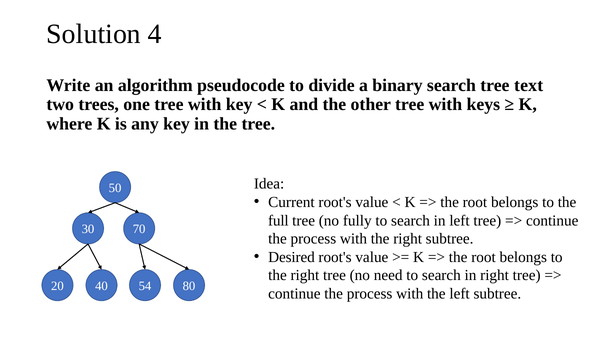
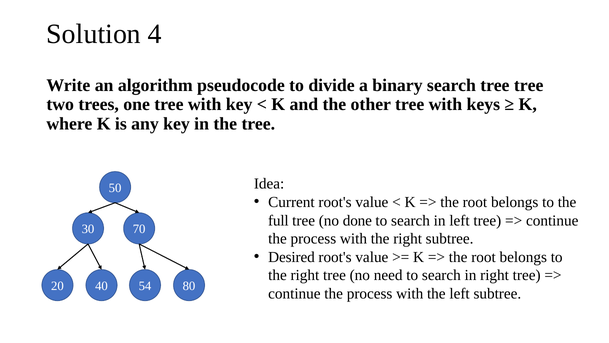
tree text: text -> tree
fully: fully -> done
